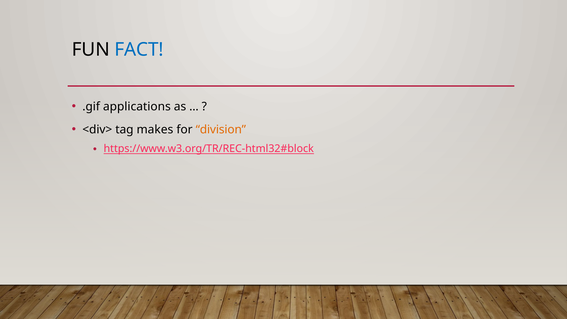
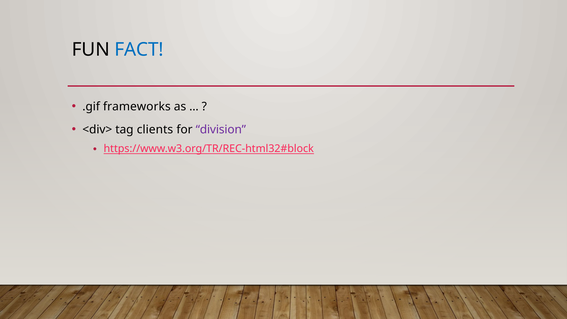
applications: applications -> frameworks
makes: makes -> clients
division colour: orange -> purple
